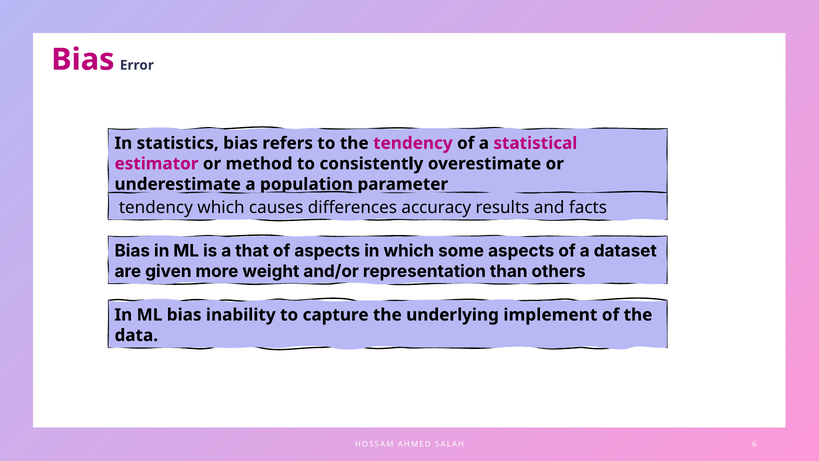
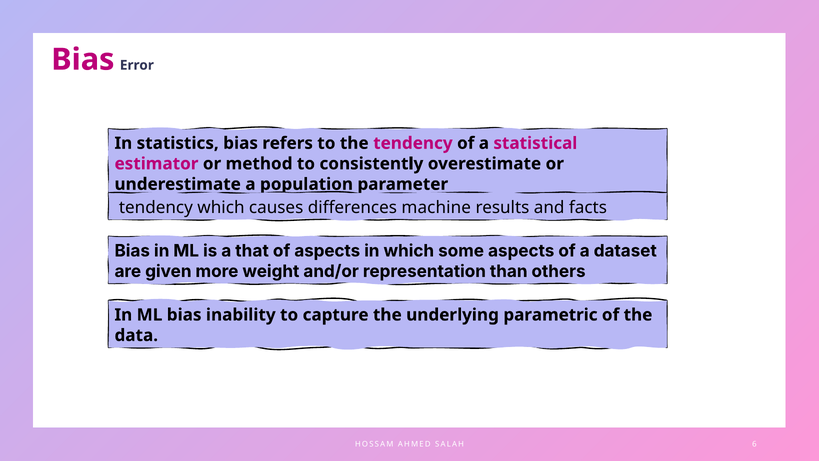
accuracy: accuracy -> machine
implement: implement -> parametric
